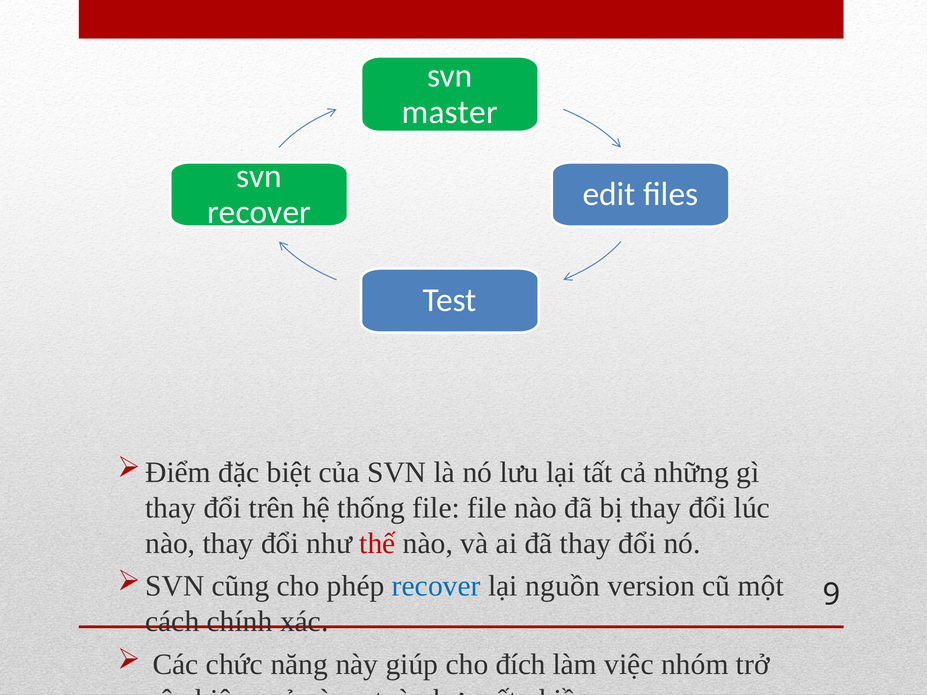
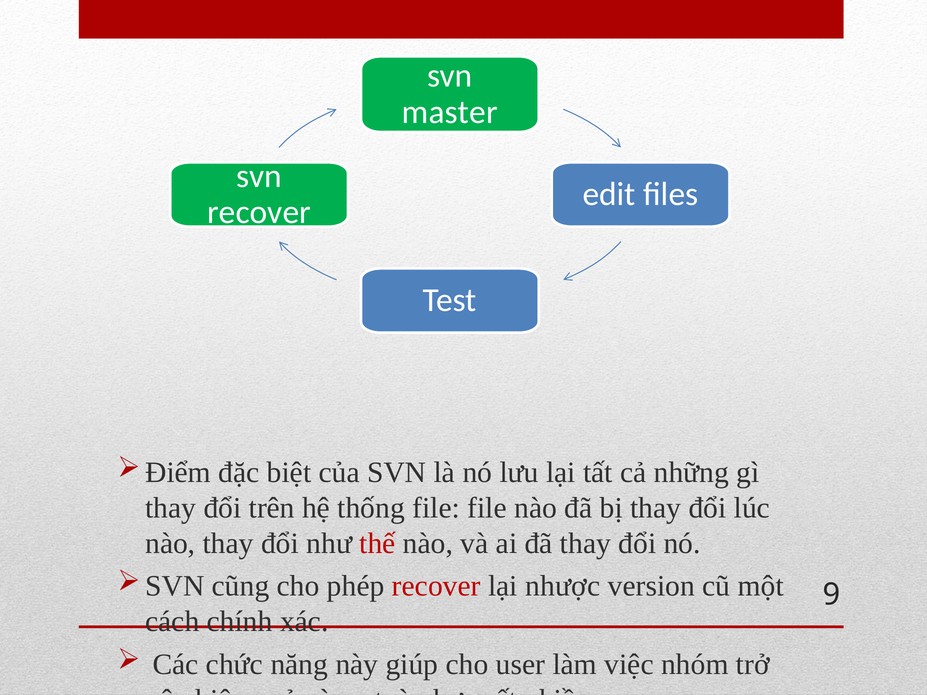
recover at (436, 586) colour: blue -> red
nguồn: nguồn -> nhược
đích: đích -> user
